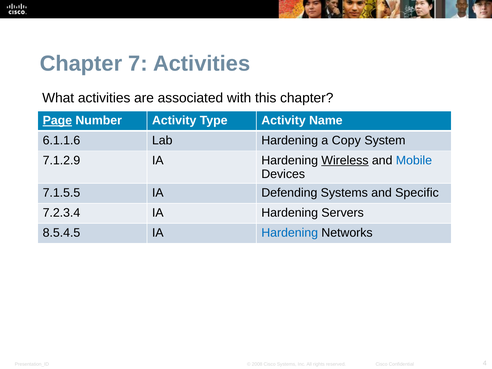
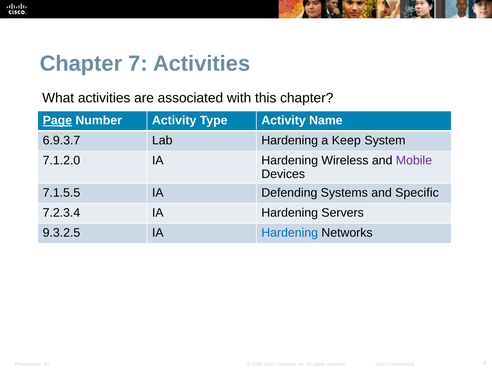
6.1.1.6: 6.1.1.6 -> 6.9.3.7
Copy: Copy -> Keep
7.1.2.9: 7.1.2.9 -> 7.1.2.0
Wireless underline: present -> none
Mobile colour: blue -> purple
8.5.4.5: 8.5.4.5 -> 9.3.2.5
